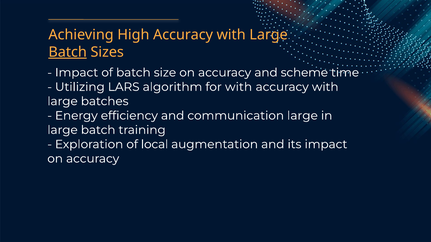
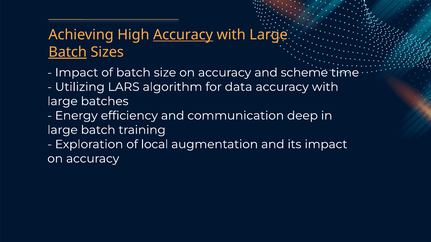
Accuracy at (183, 35) underline: none -> present
for with: with -> data
communication large: large -> deep
